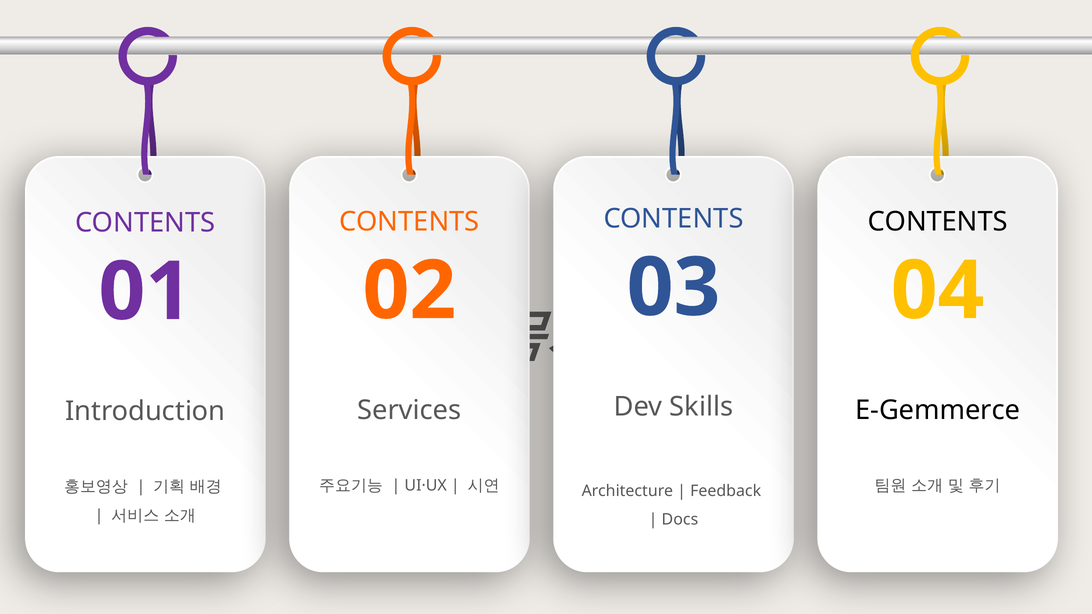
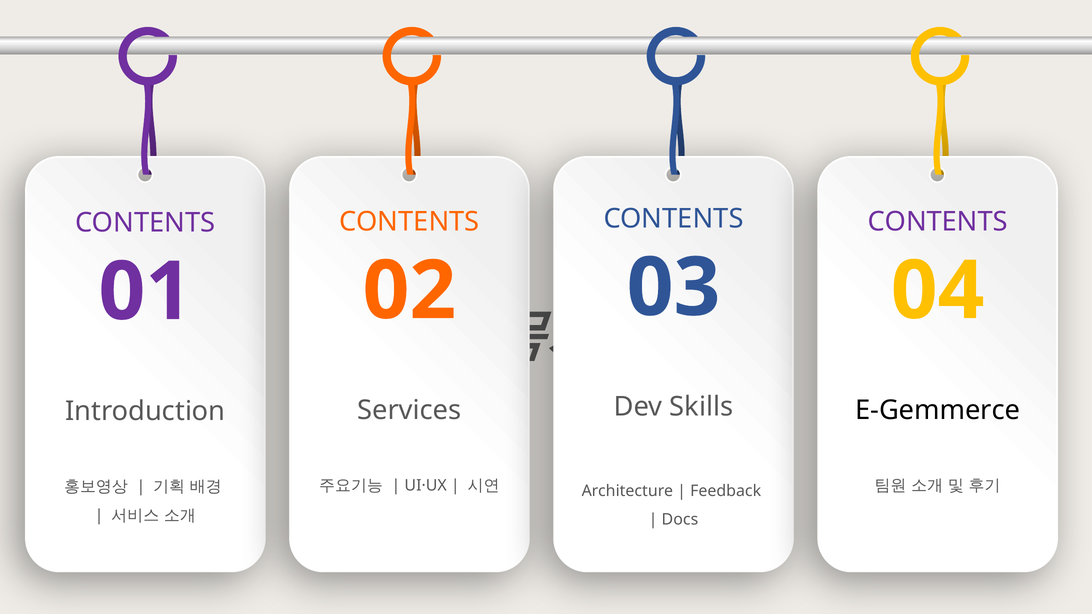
CONTENTS at (938, 222) colour: black -> purple
